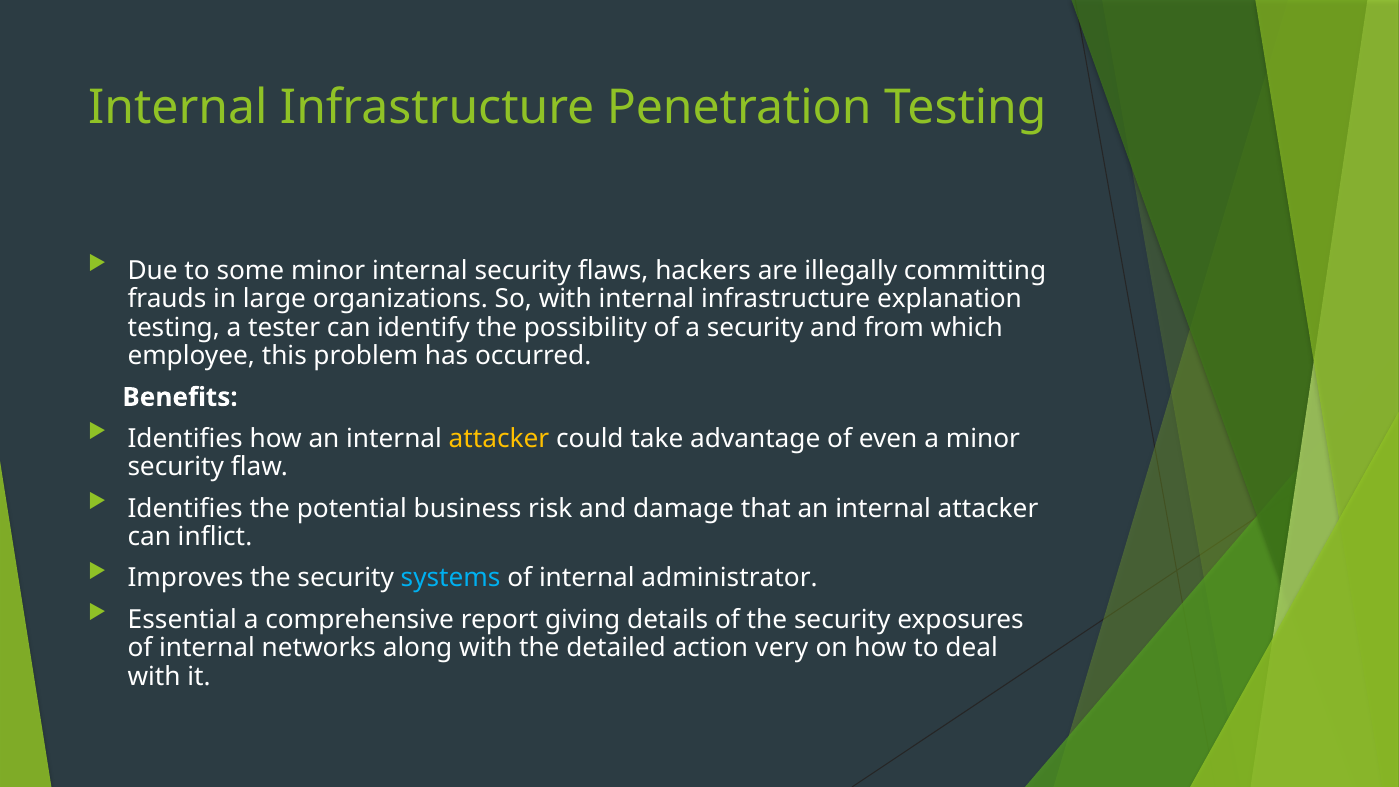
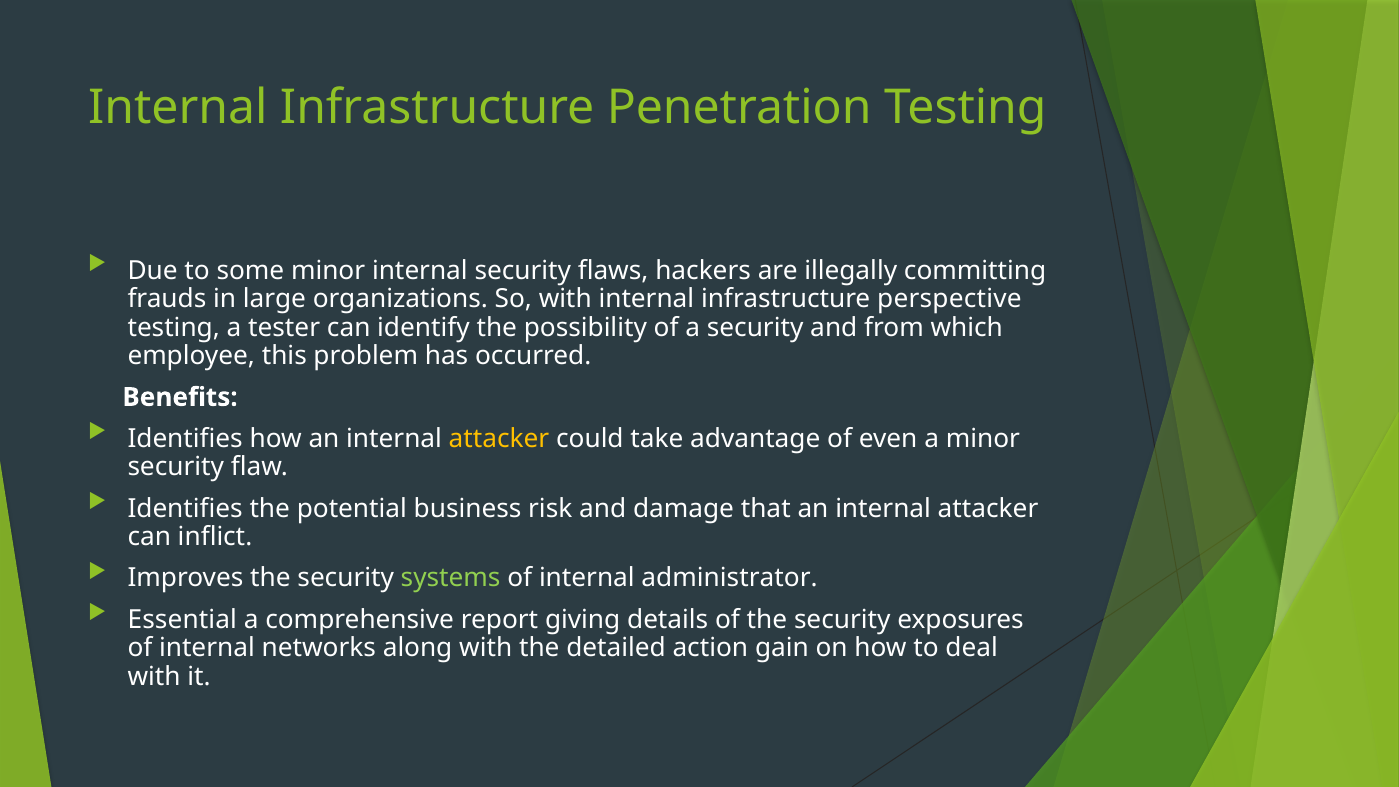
explanation: explanation -> perspective
systems colour: light blue -> light green
very: very -> gain
